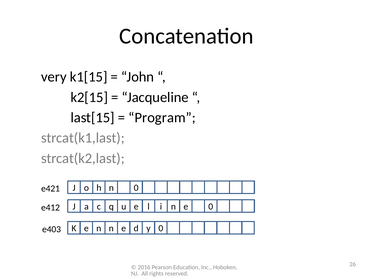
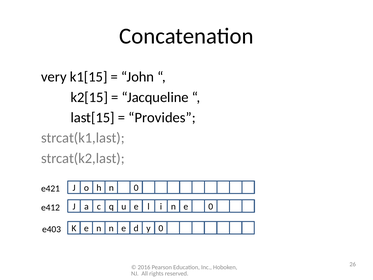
Program: Program -> Provides
